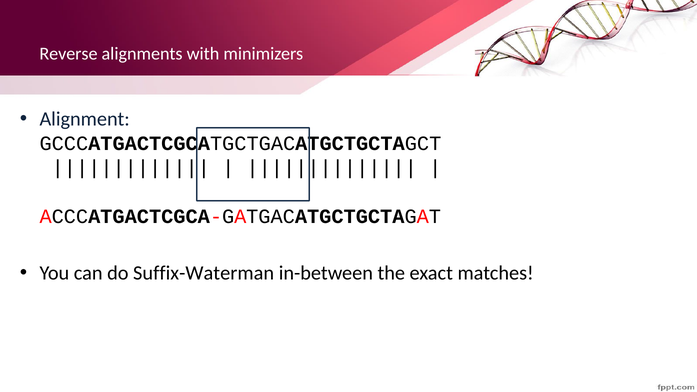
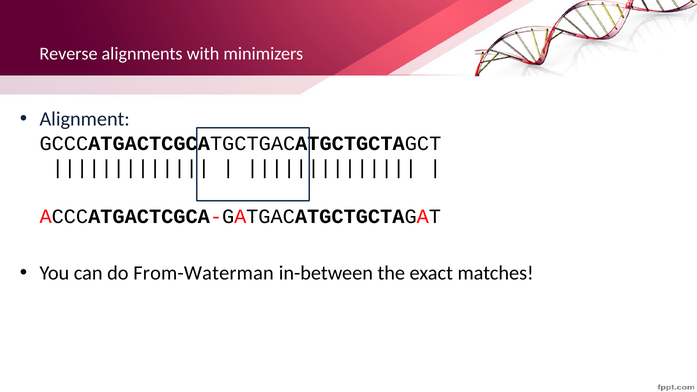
Suffix-Waterman: Suffix-Waterman -> From-Waterman
